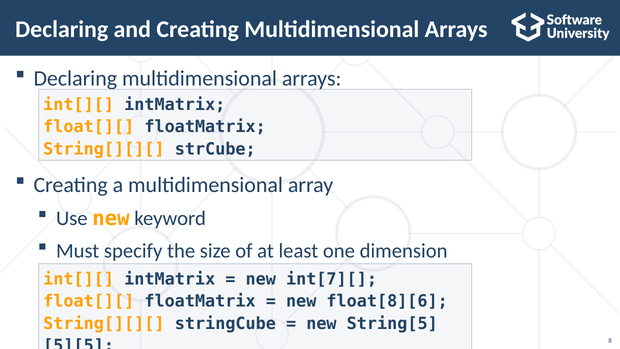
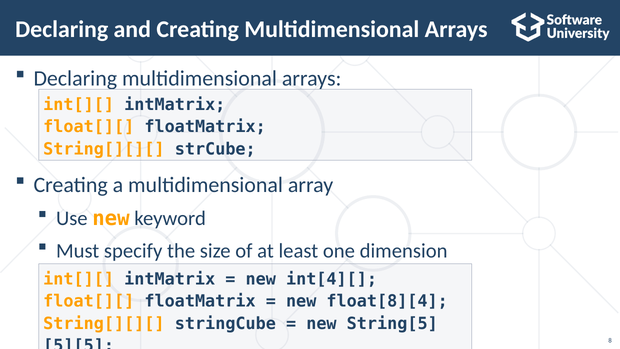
int[7][: int[7][ -> int[4][
float[8][6: float[8][6 -> float[8][4
